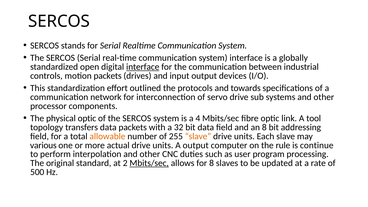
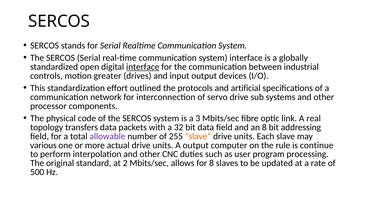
motion packets: packets -> greater
towards: towards -> artificial
physical optic: optic -> code
4: 4 -> 3
tool: tool -> real
allowable colour: orange -> purple
Mbits/sec at (149, 163) underline: present -> none
